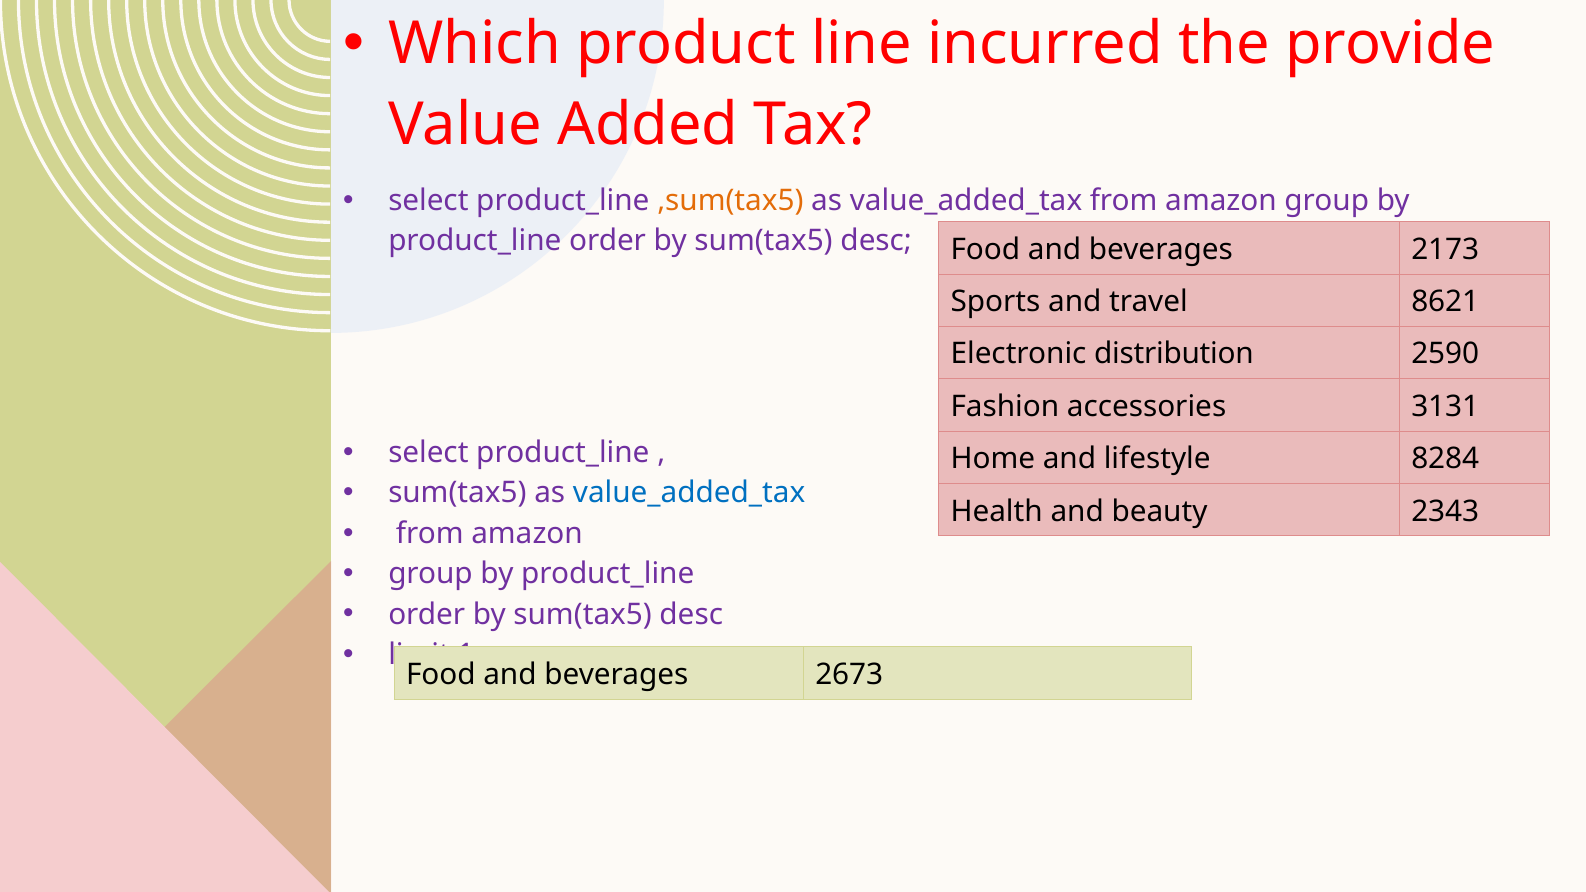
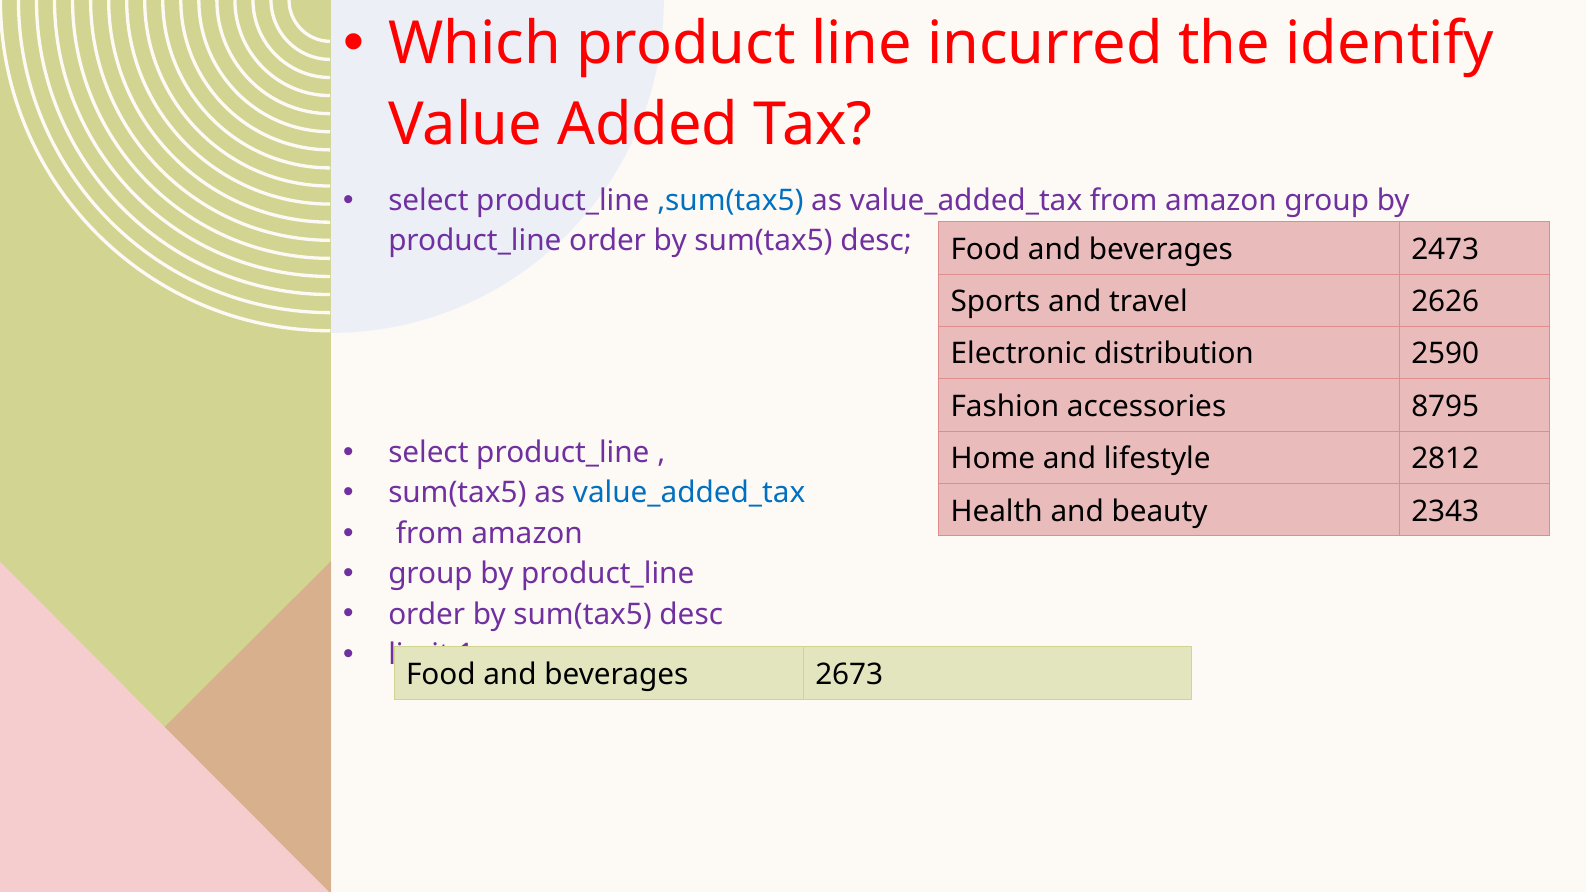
provide: provide -> identify
,sum(tax5 colour: orange -> blue
2173: 2173 -> 2473
8621: 8621 -> 2626
3131: 3131 -> 8795
8284: 8284 -> 2812
